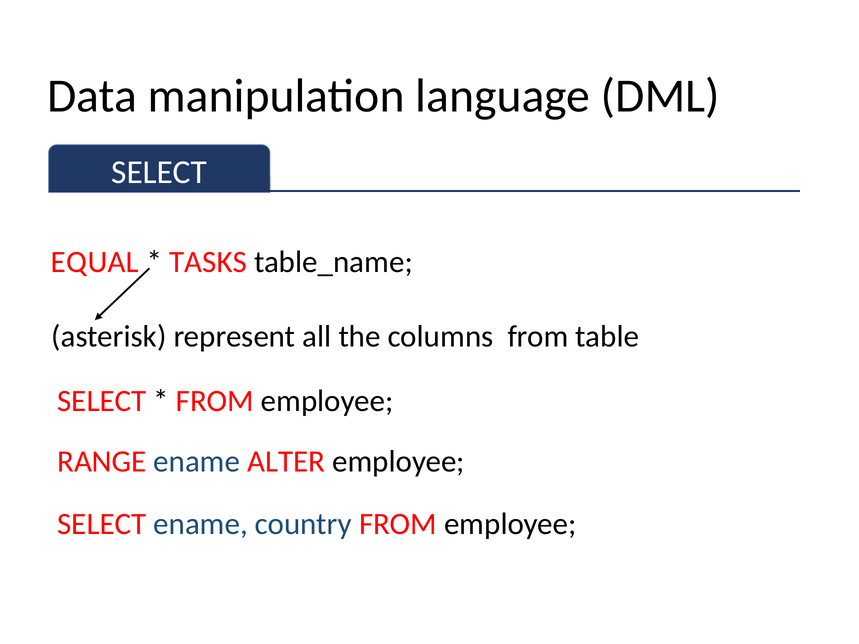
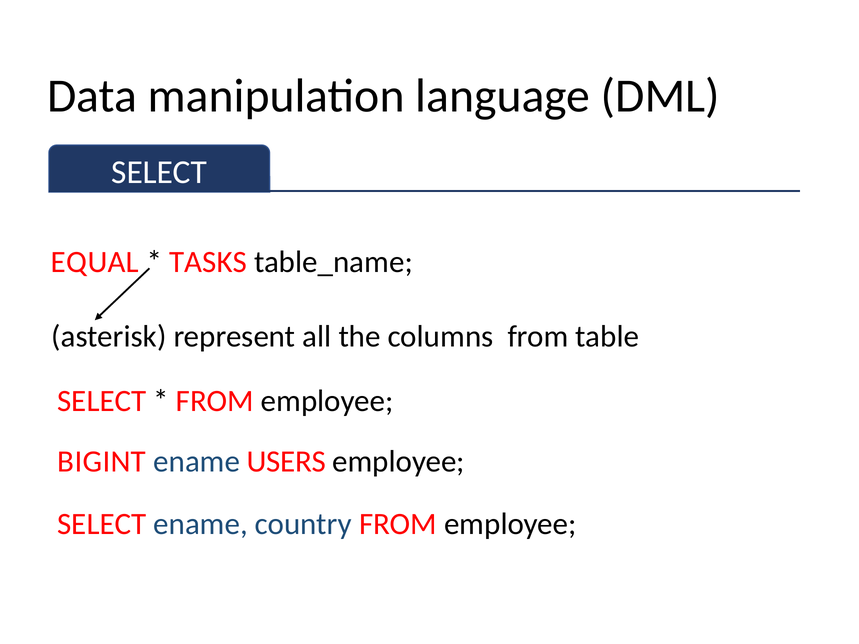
RANGE: RANGE -> BIGINT
ALTER: ALTER -> USERS
